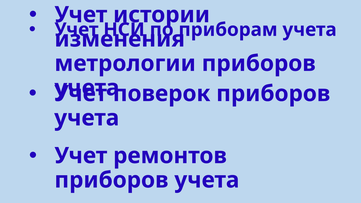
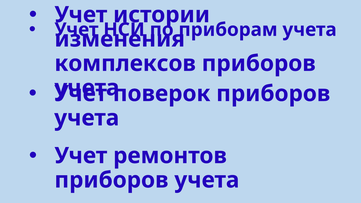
метрологии: метрологии -> комплексов
